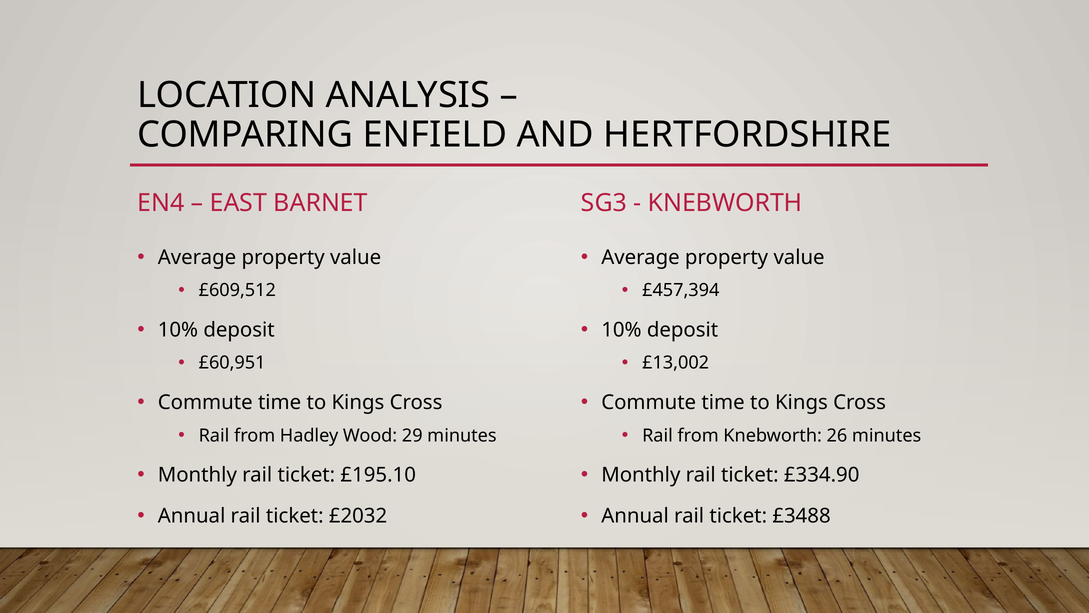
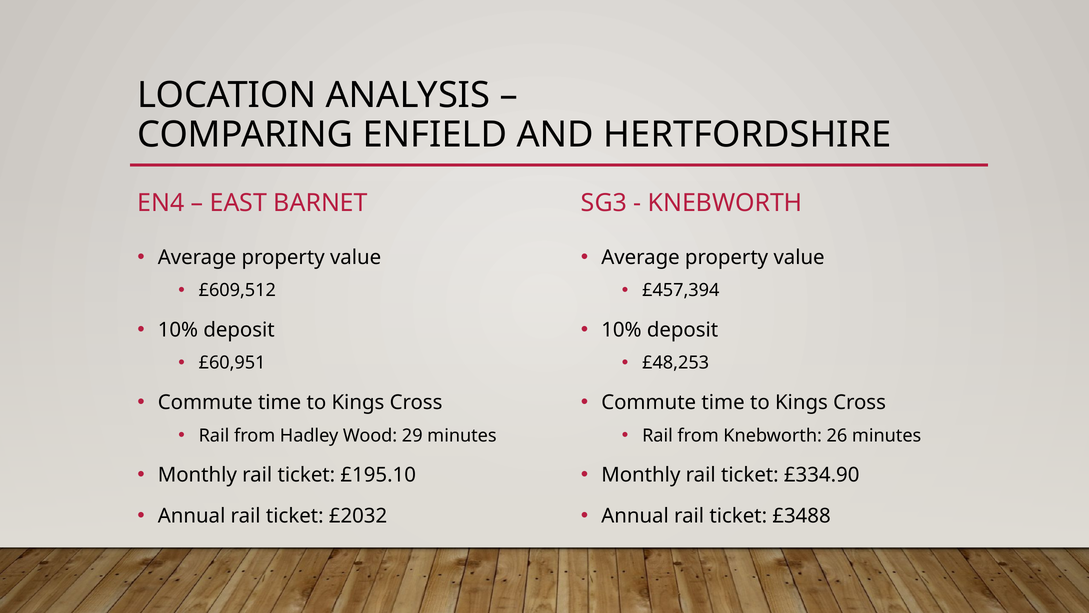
£13,002: £13,002 -> £48,253
